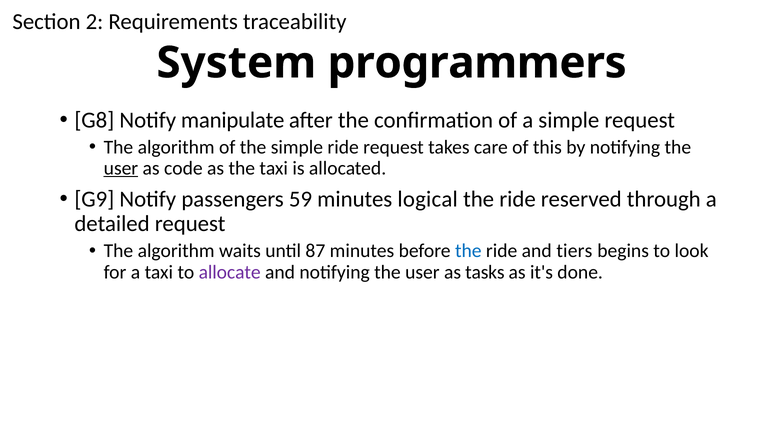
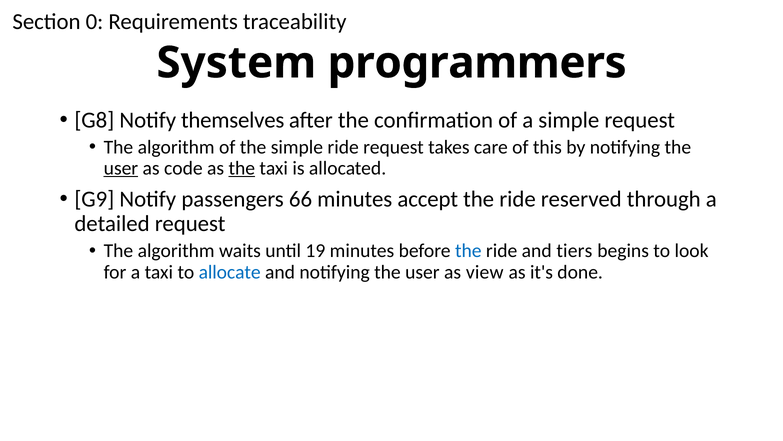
2: 2 -> 0
manipulate: manipulate -> themselves
the at (242, 168) underline: none -> present
59: 59 -> 66
logical: logical -> accept
87: 87 -> 19
allocate colour: purple -> blue
tasks: tasks -> view
